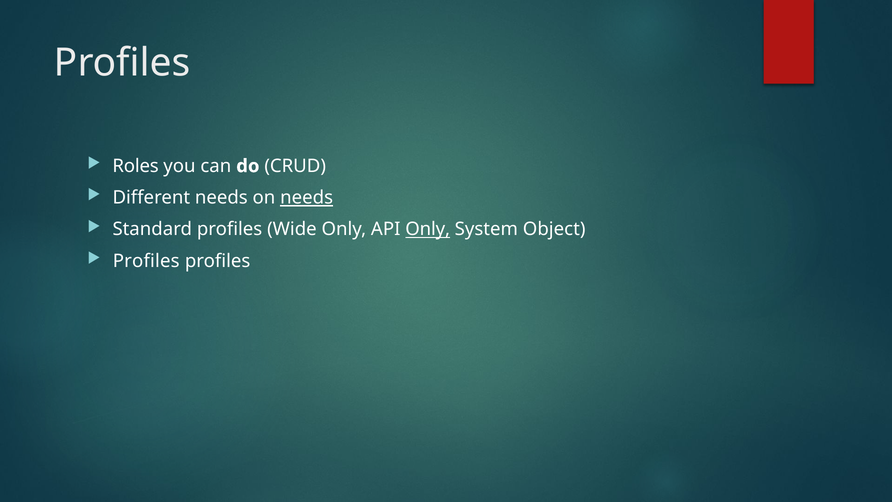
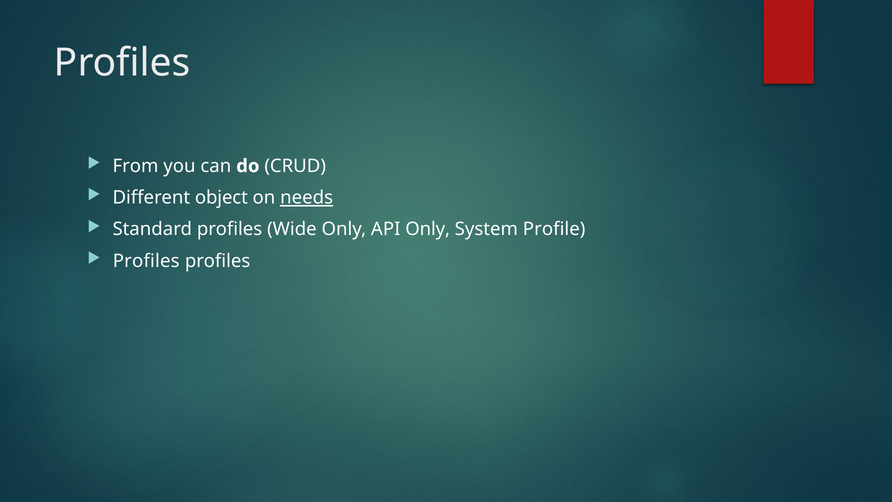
Roles: Roles -> From
Different needs: needs -> object
Only at (428, 229) underline: present -> none
Object: Object -> Profile
